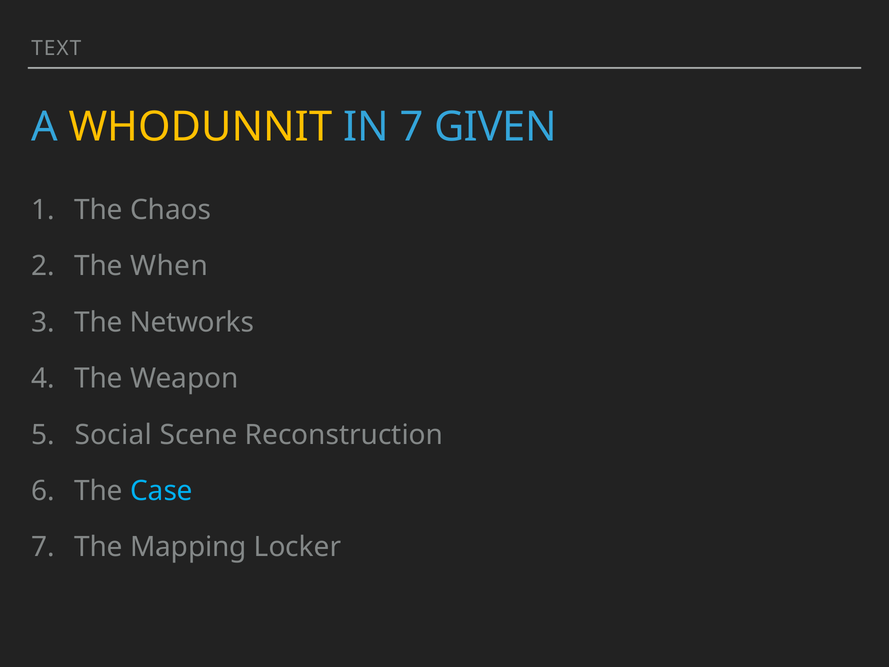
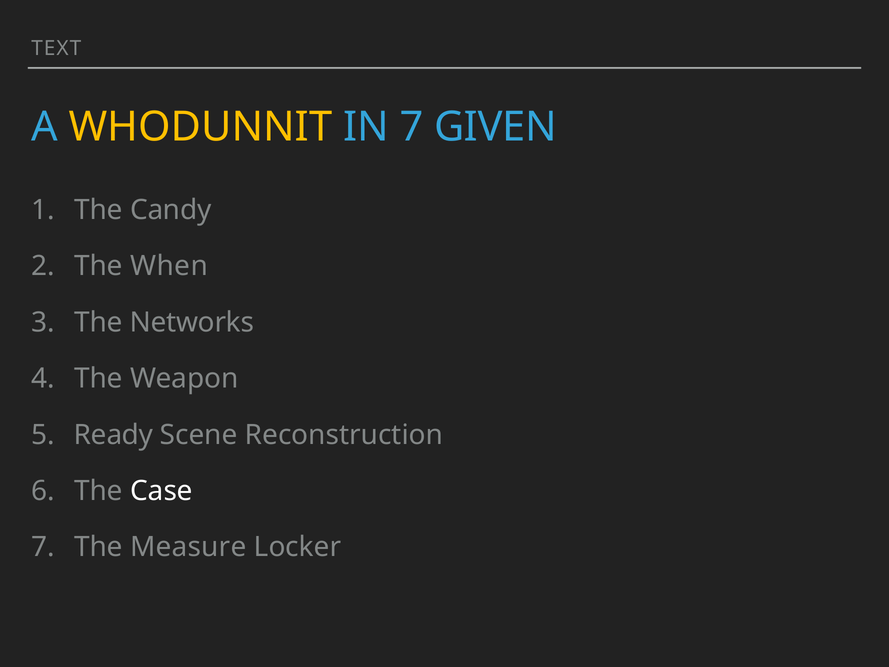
Chaos: Chaos -> Candy
Social: Social -> Ready
Case colour: light blue -> white
Mapping: Mapping -> Measure
